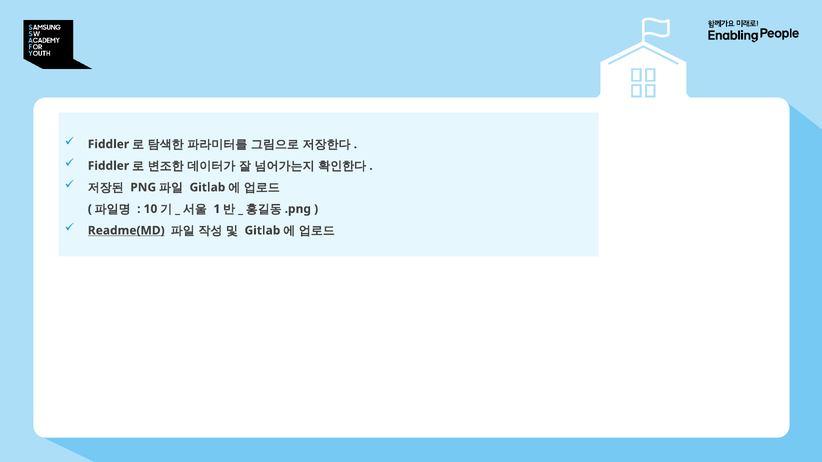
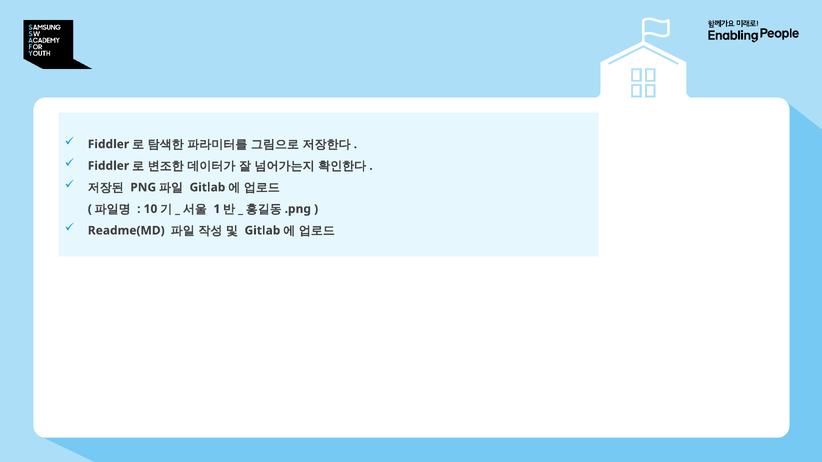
Readme(MD underline: present -> none
